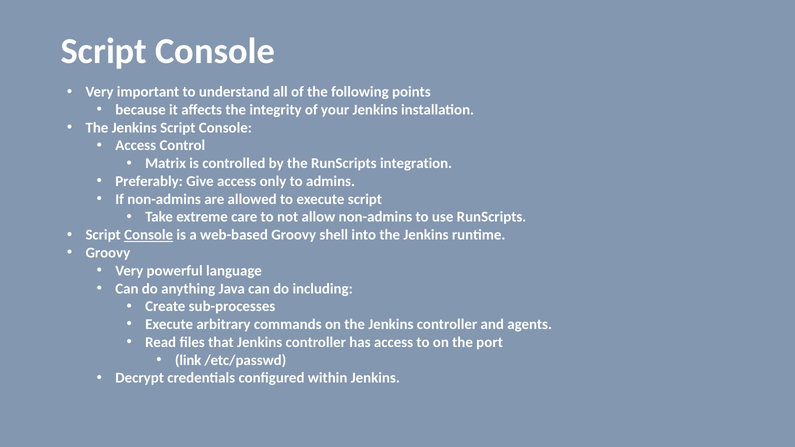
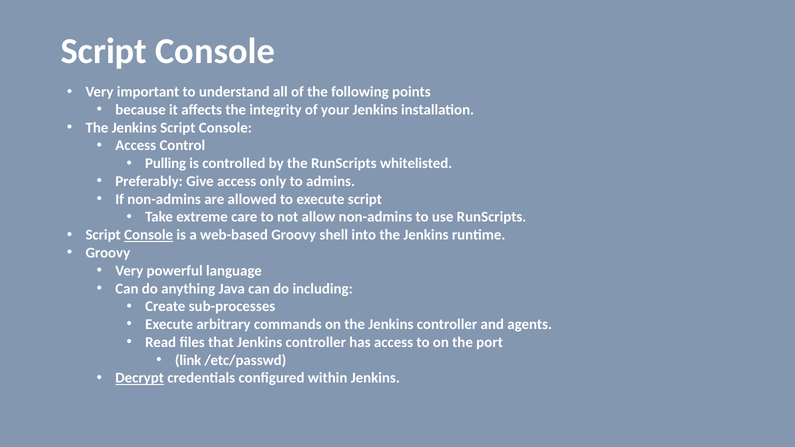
Matrix: Matrix -> Pulling
integration: integration -> whitelisted
Decrypt underline: none -> present
